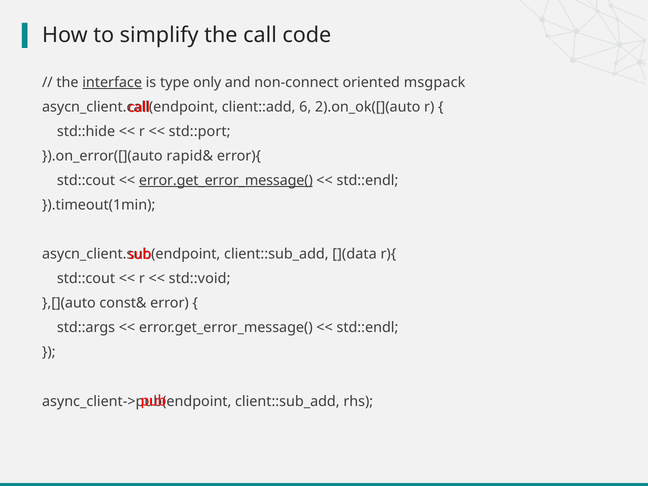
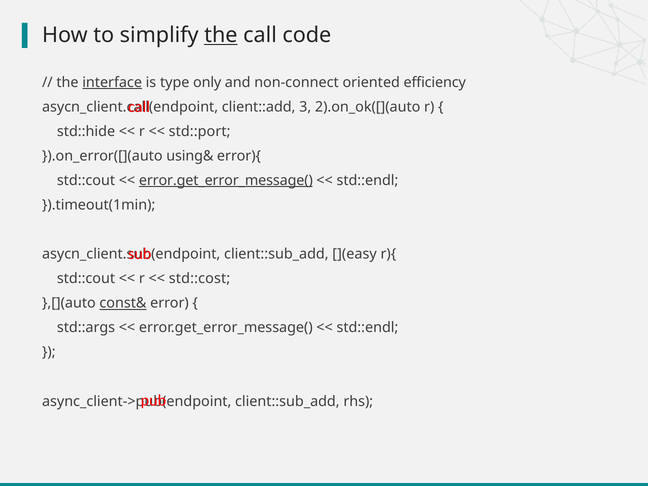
the at (221, 35) underline: none -> present
msgpack: msgpack -> efficiency
6: 6 -> 3
rapid&: rapid& -> using&
](data: ](data -> ](easy
std::void: std::void -> std::cost
const& underline: none -> present
